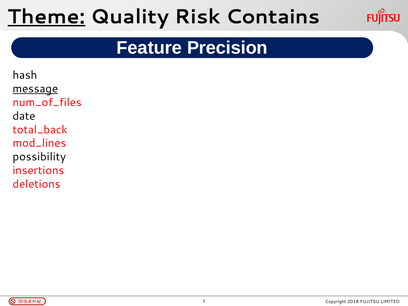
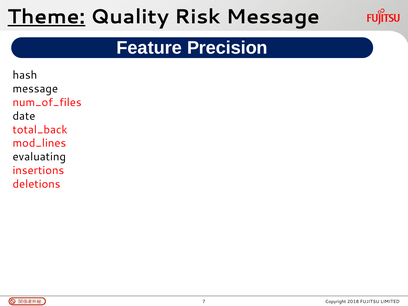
Risk Contains: Contains -> Message
message at (35, 89) underline: present -> none
possibility: possibility -> evaluating
